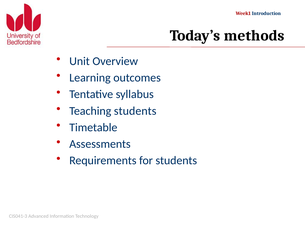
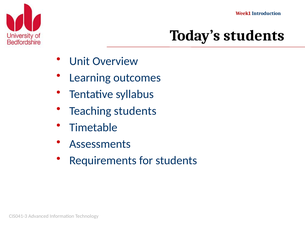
Today’s methods: methods -> students
